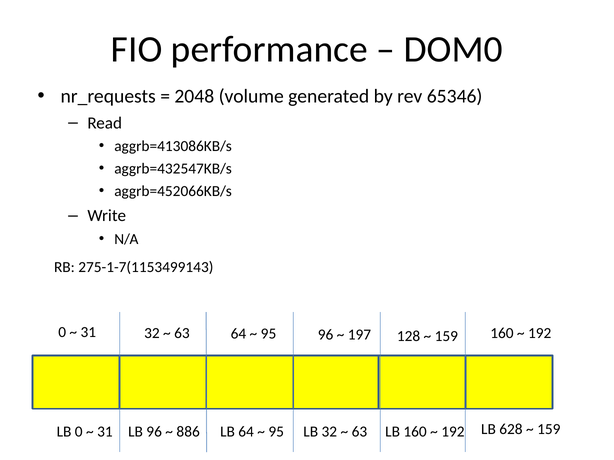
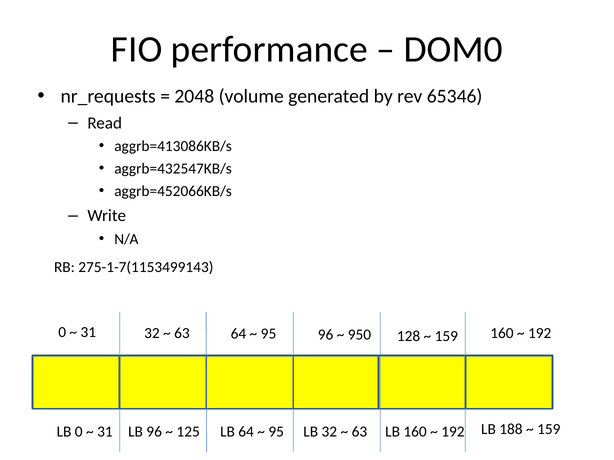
197: 197 -> 950
886: 886 -> 125
628: 628 -> 188
